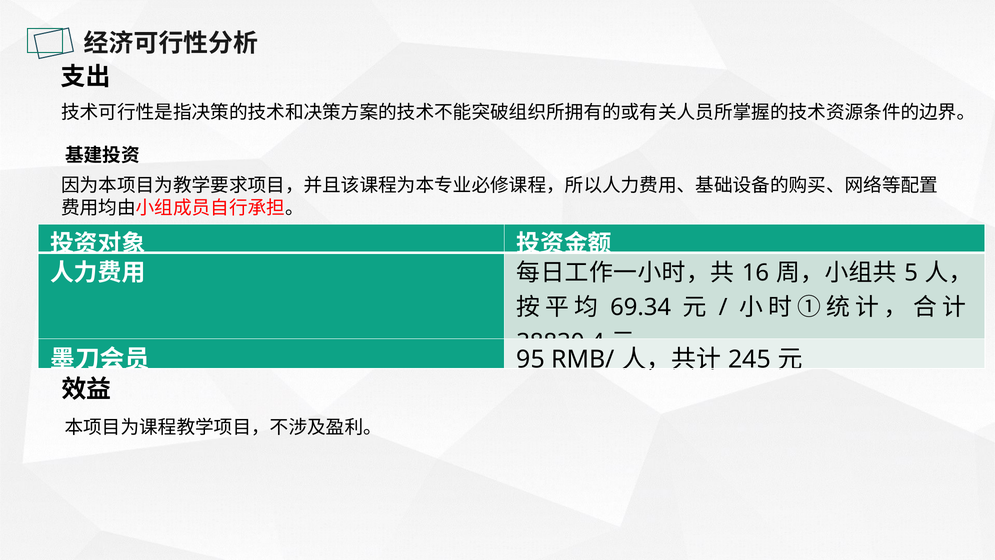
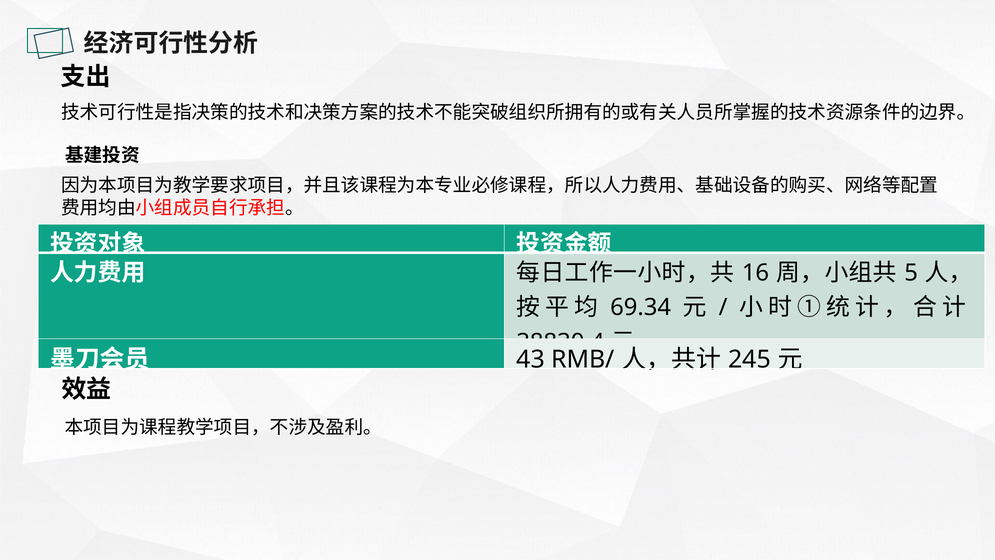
95: 95 -> 43
